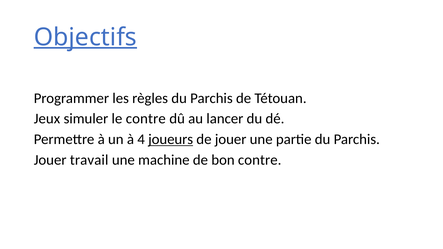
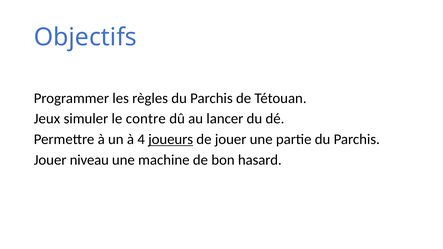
Objectifs underline: present -> none
travail: travail -> niveau
bon contre: contre -> hasard
